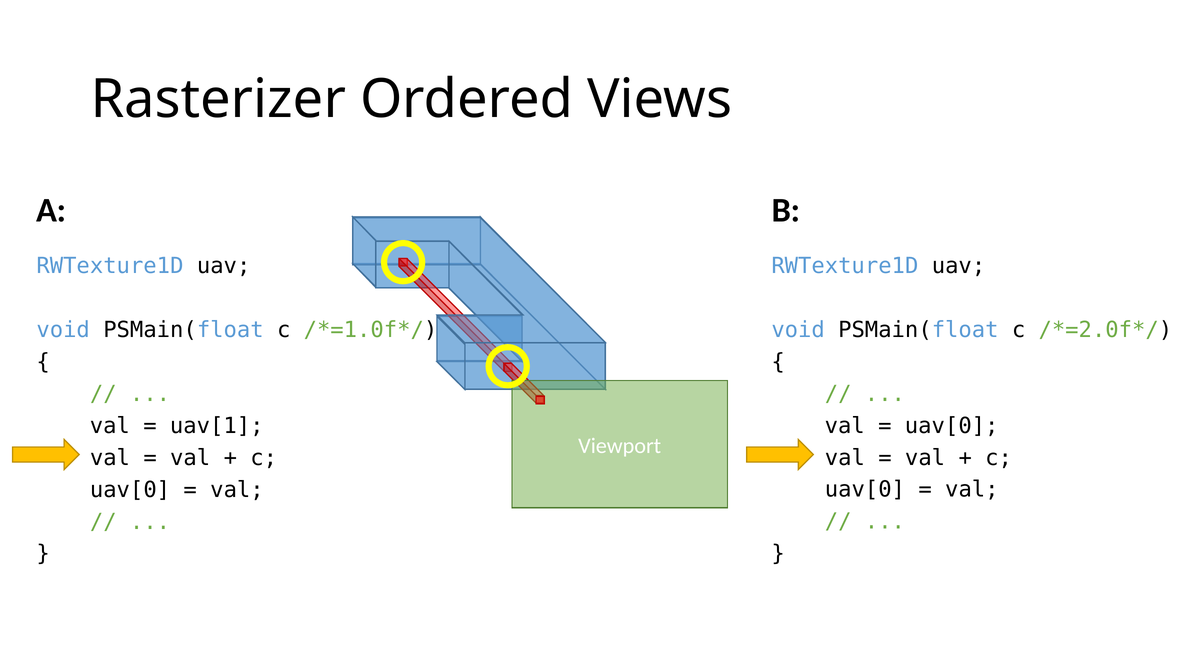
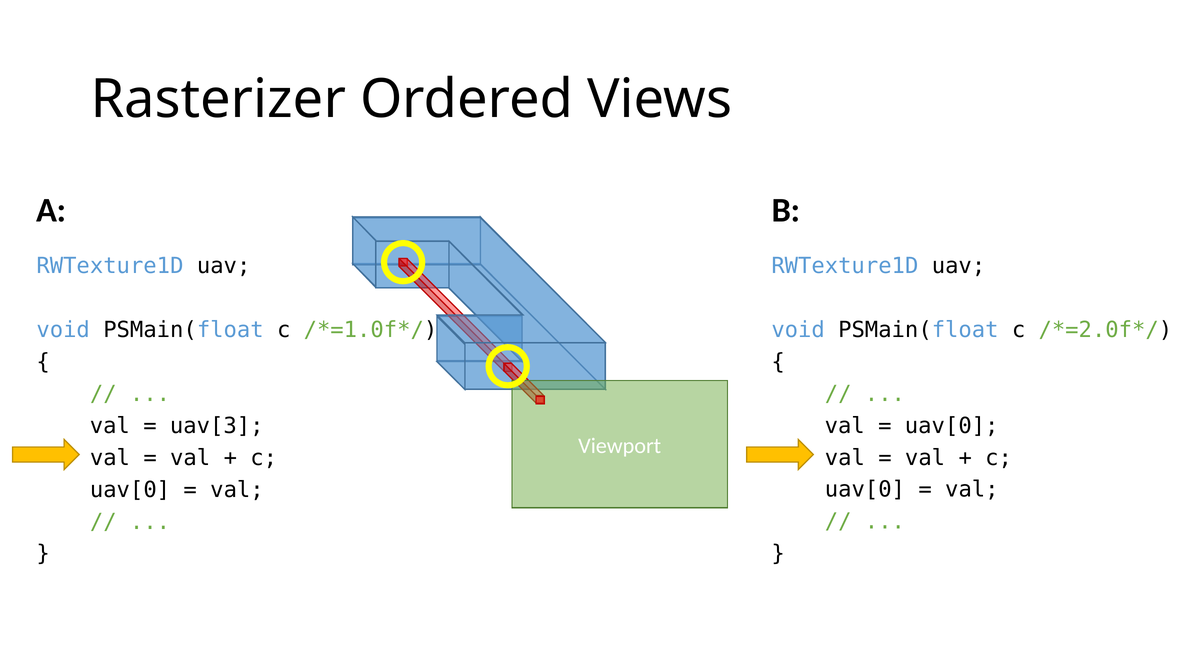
uav[1: uav[1 -> uav[3
